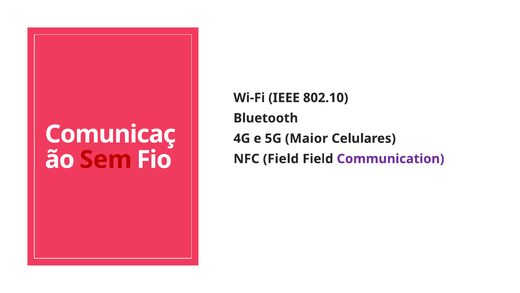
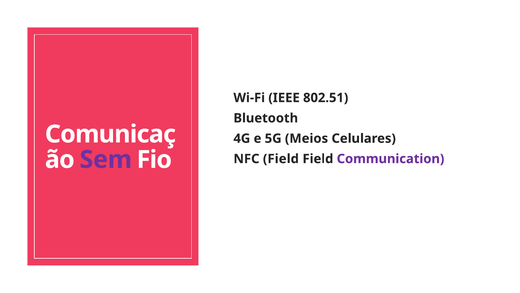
802.10: 802.10 -> 802.51
Maior: Maior -> Meios
Sem colour: red -> purple
